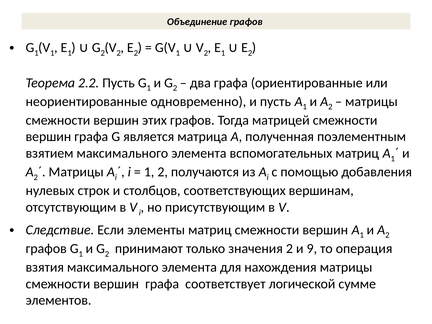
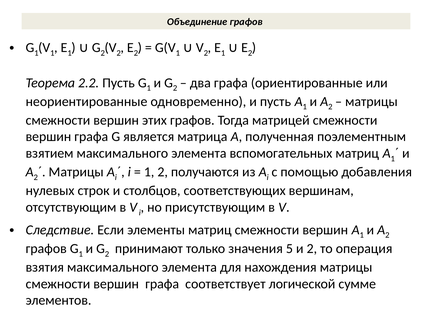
значения 2: 2 -> 5
и 9: 9 -> 2
